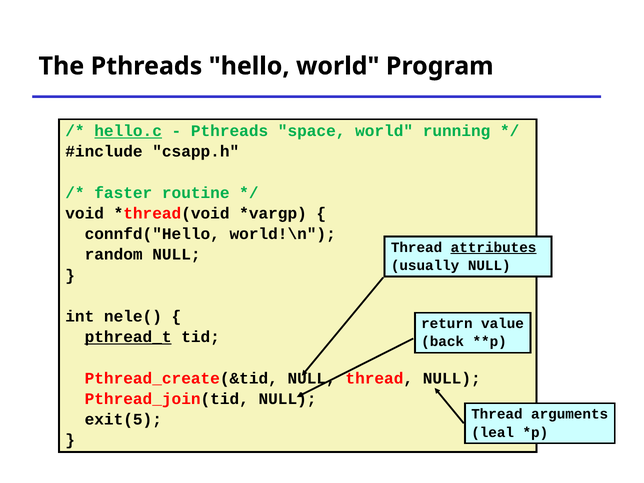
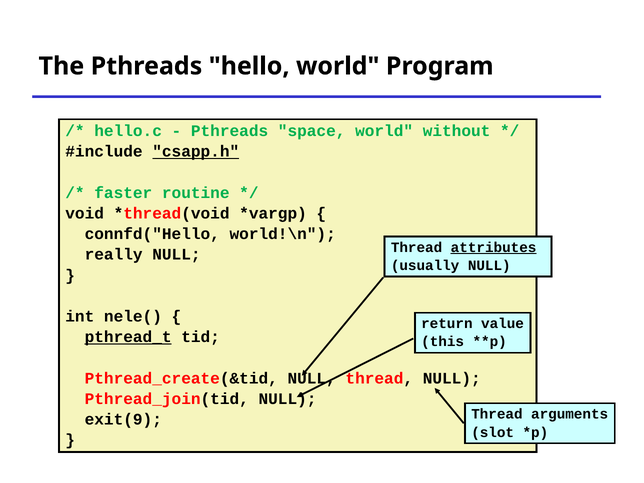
hello.c underline: present -> none
running: running -> without
csapp.h underline: none -> present
random: random -> really
back: back -> this
exit(5: exit(5 -> exit(9
leal: leal -> slot
